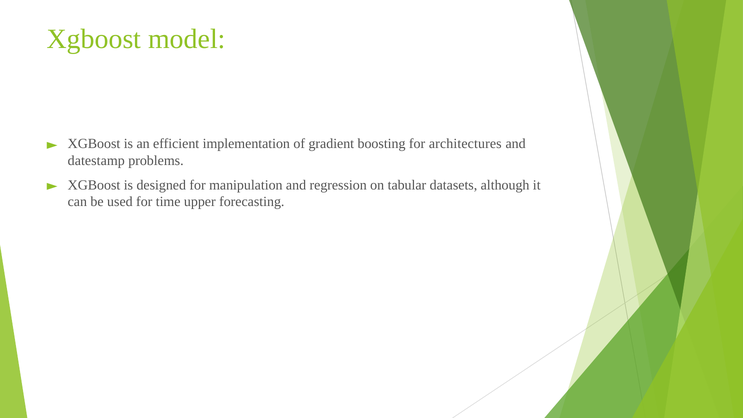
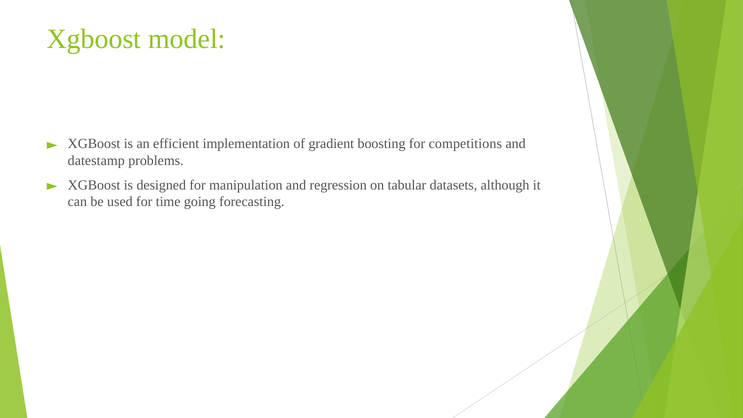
architectures: architectures -> competitions
upper: upper -> going
